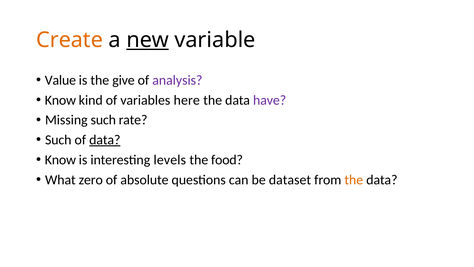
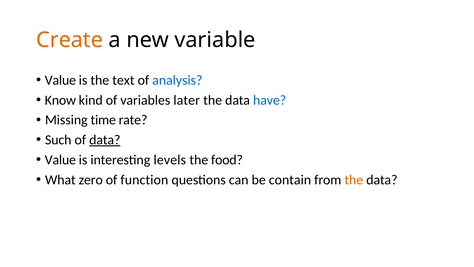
new underline: present -> none
give: give -> text
analysis colour: purple -> blue
here: here -> later
have colour: purple -> blue
Missing such: such -> time
Know at (60, 160): Know -> Value
absolute: absolute -> function
dataset: dataset -> contain
